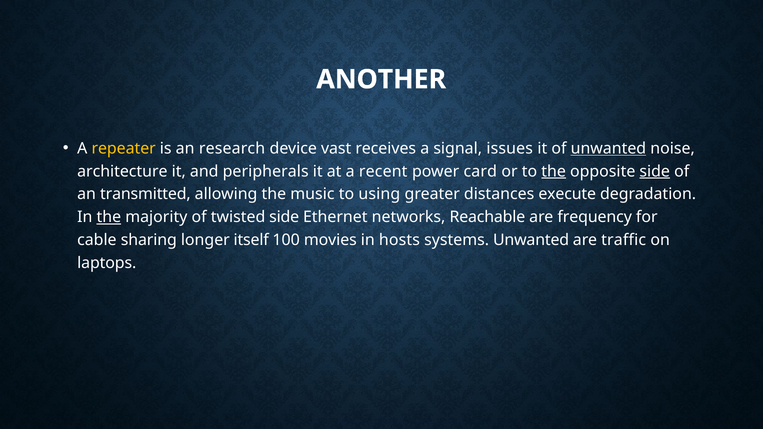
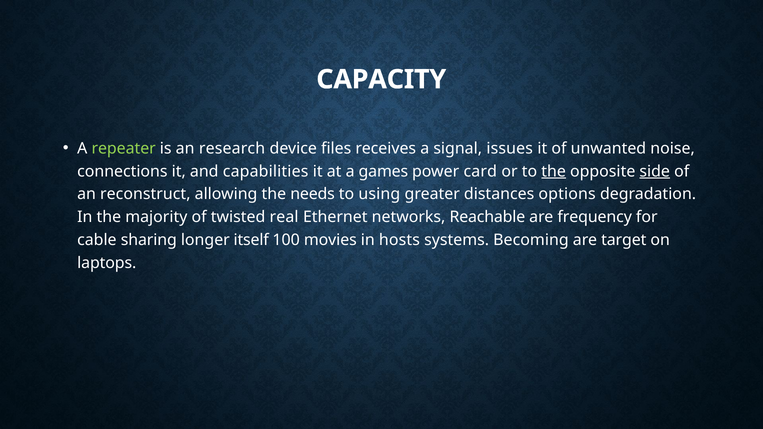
ANOTHER: ANOTHER -> CAPACITY
repeater colour: yellow -> light green
vast: vast -> files
unwanted at (608, 148) underline: present -> none
architecture: architecture -> connections
peripherals: peripherals -> capabilities
recent: recent -> games
transmitted: transmitted -> reconstruct
music: music -> needs
execute: execute -> options
the at (109, 217) underline: present -> none
twisted side: side -> real
systems Unwanted: Unwanted -> Becoming
traffic: traffic -> target
